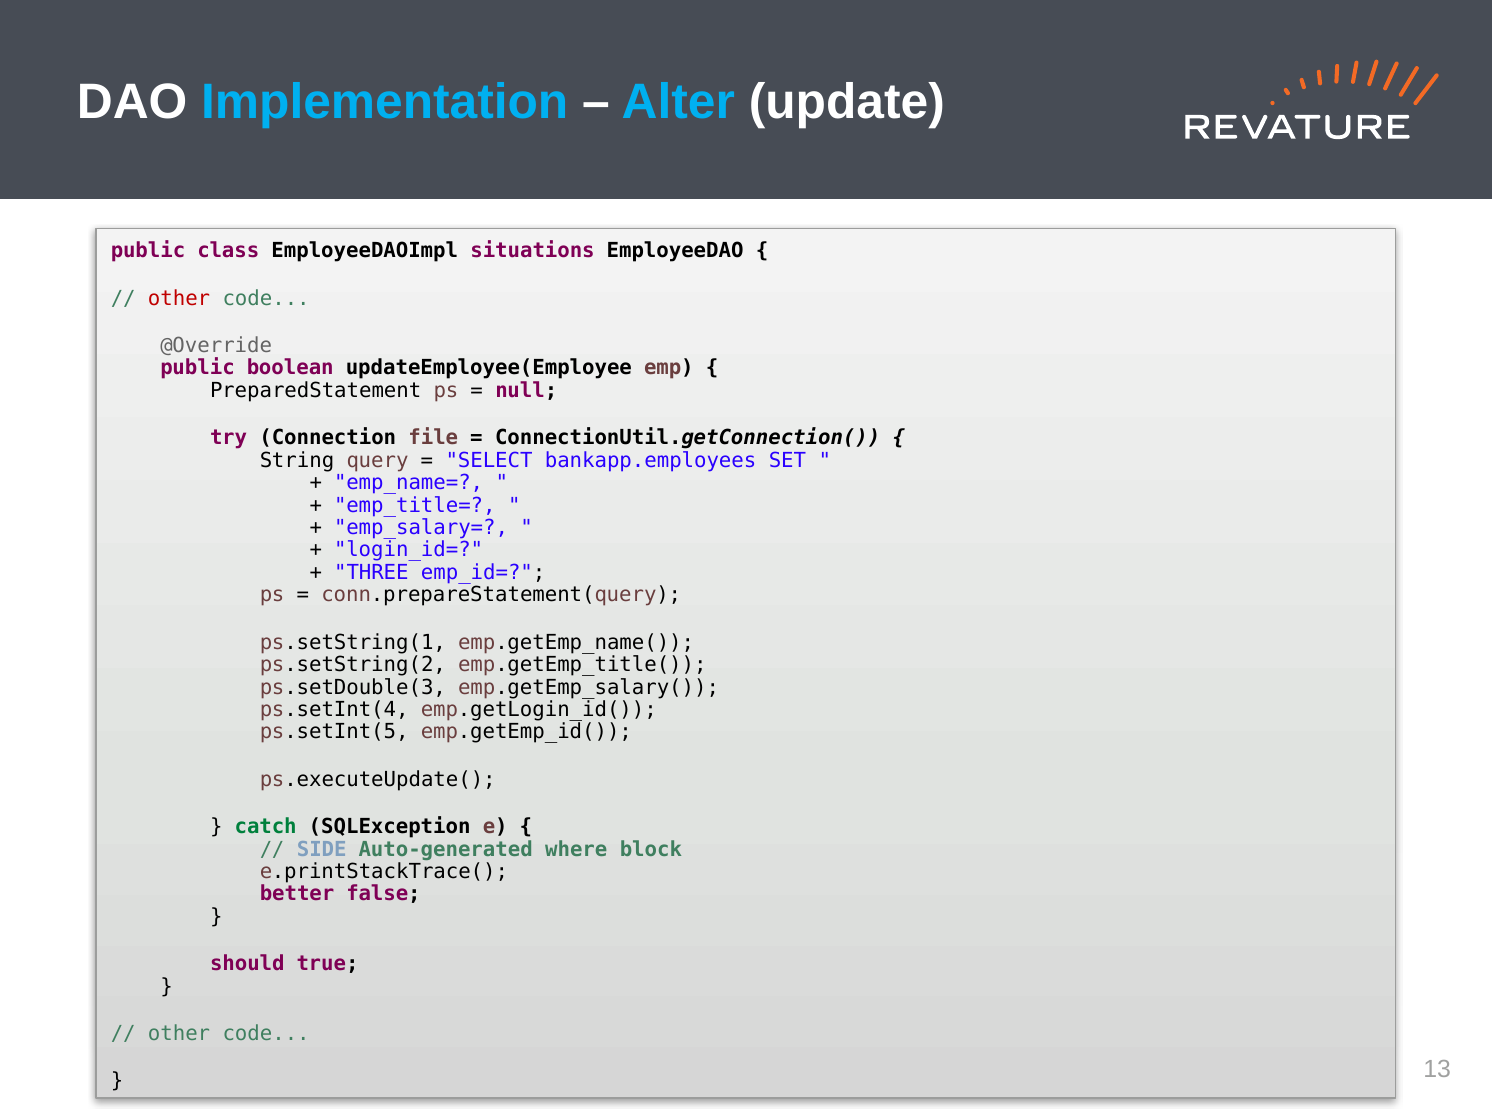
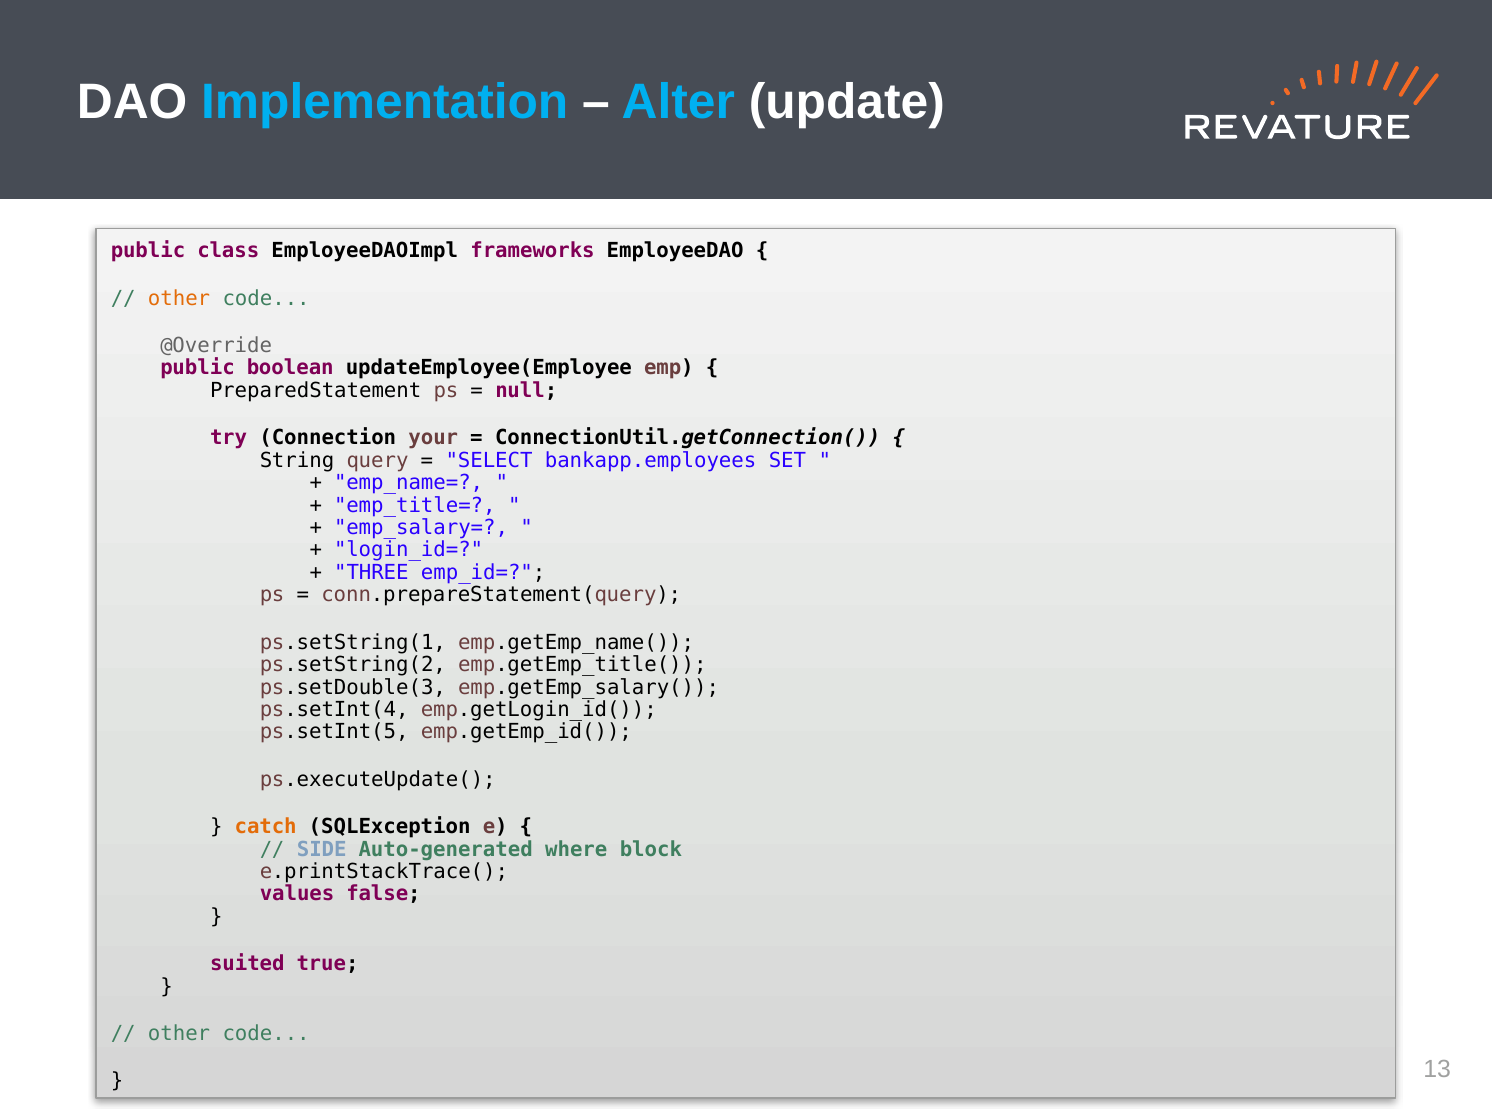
situations: situations -> frameworks
other at (179, 298) colour: red -> orange
file: file -> your
catch colour: green -> orange
better: better -> values
should: should -> suited
